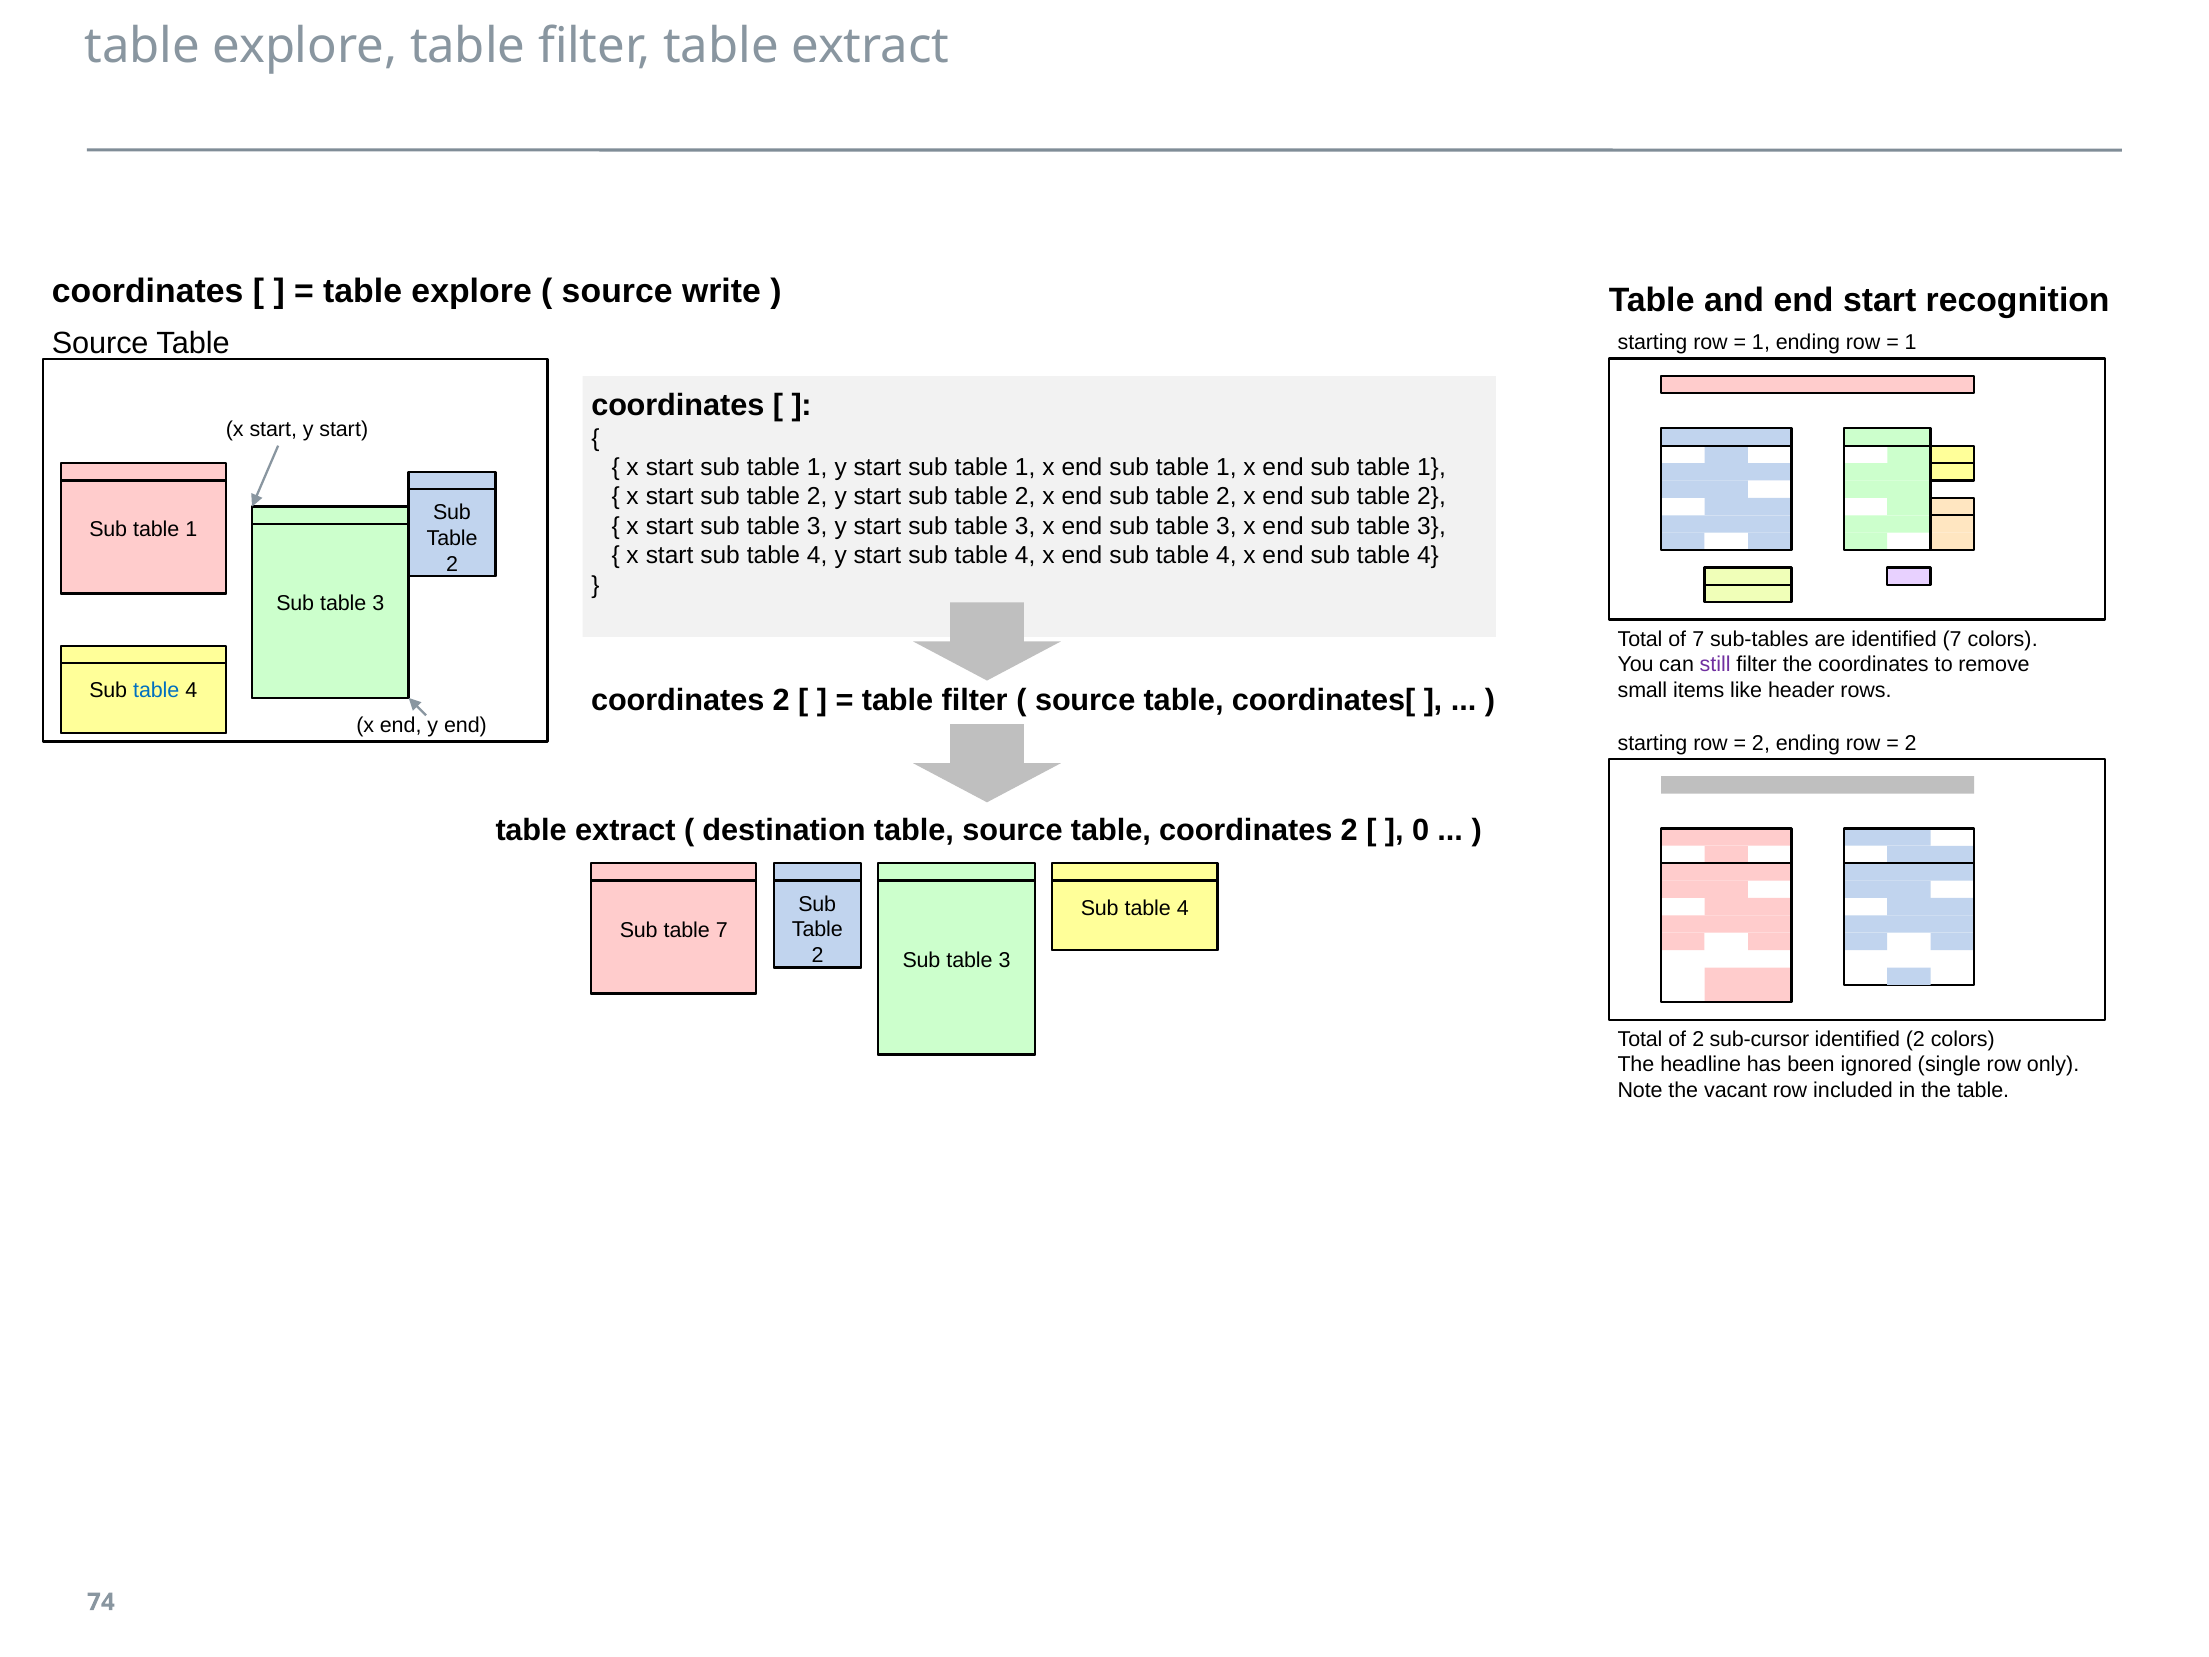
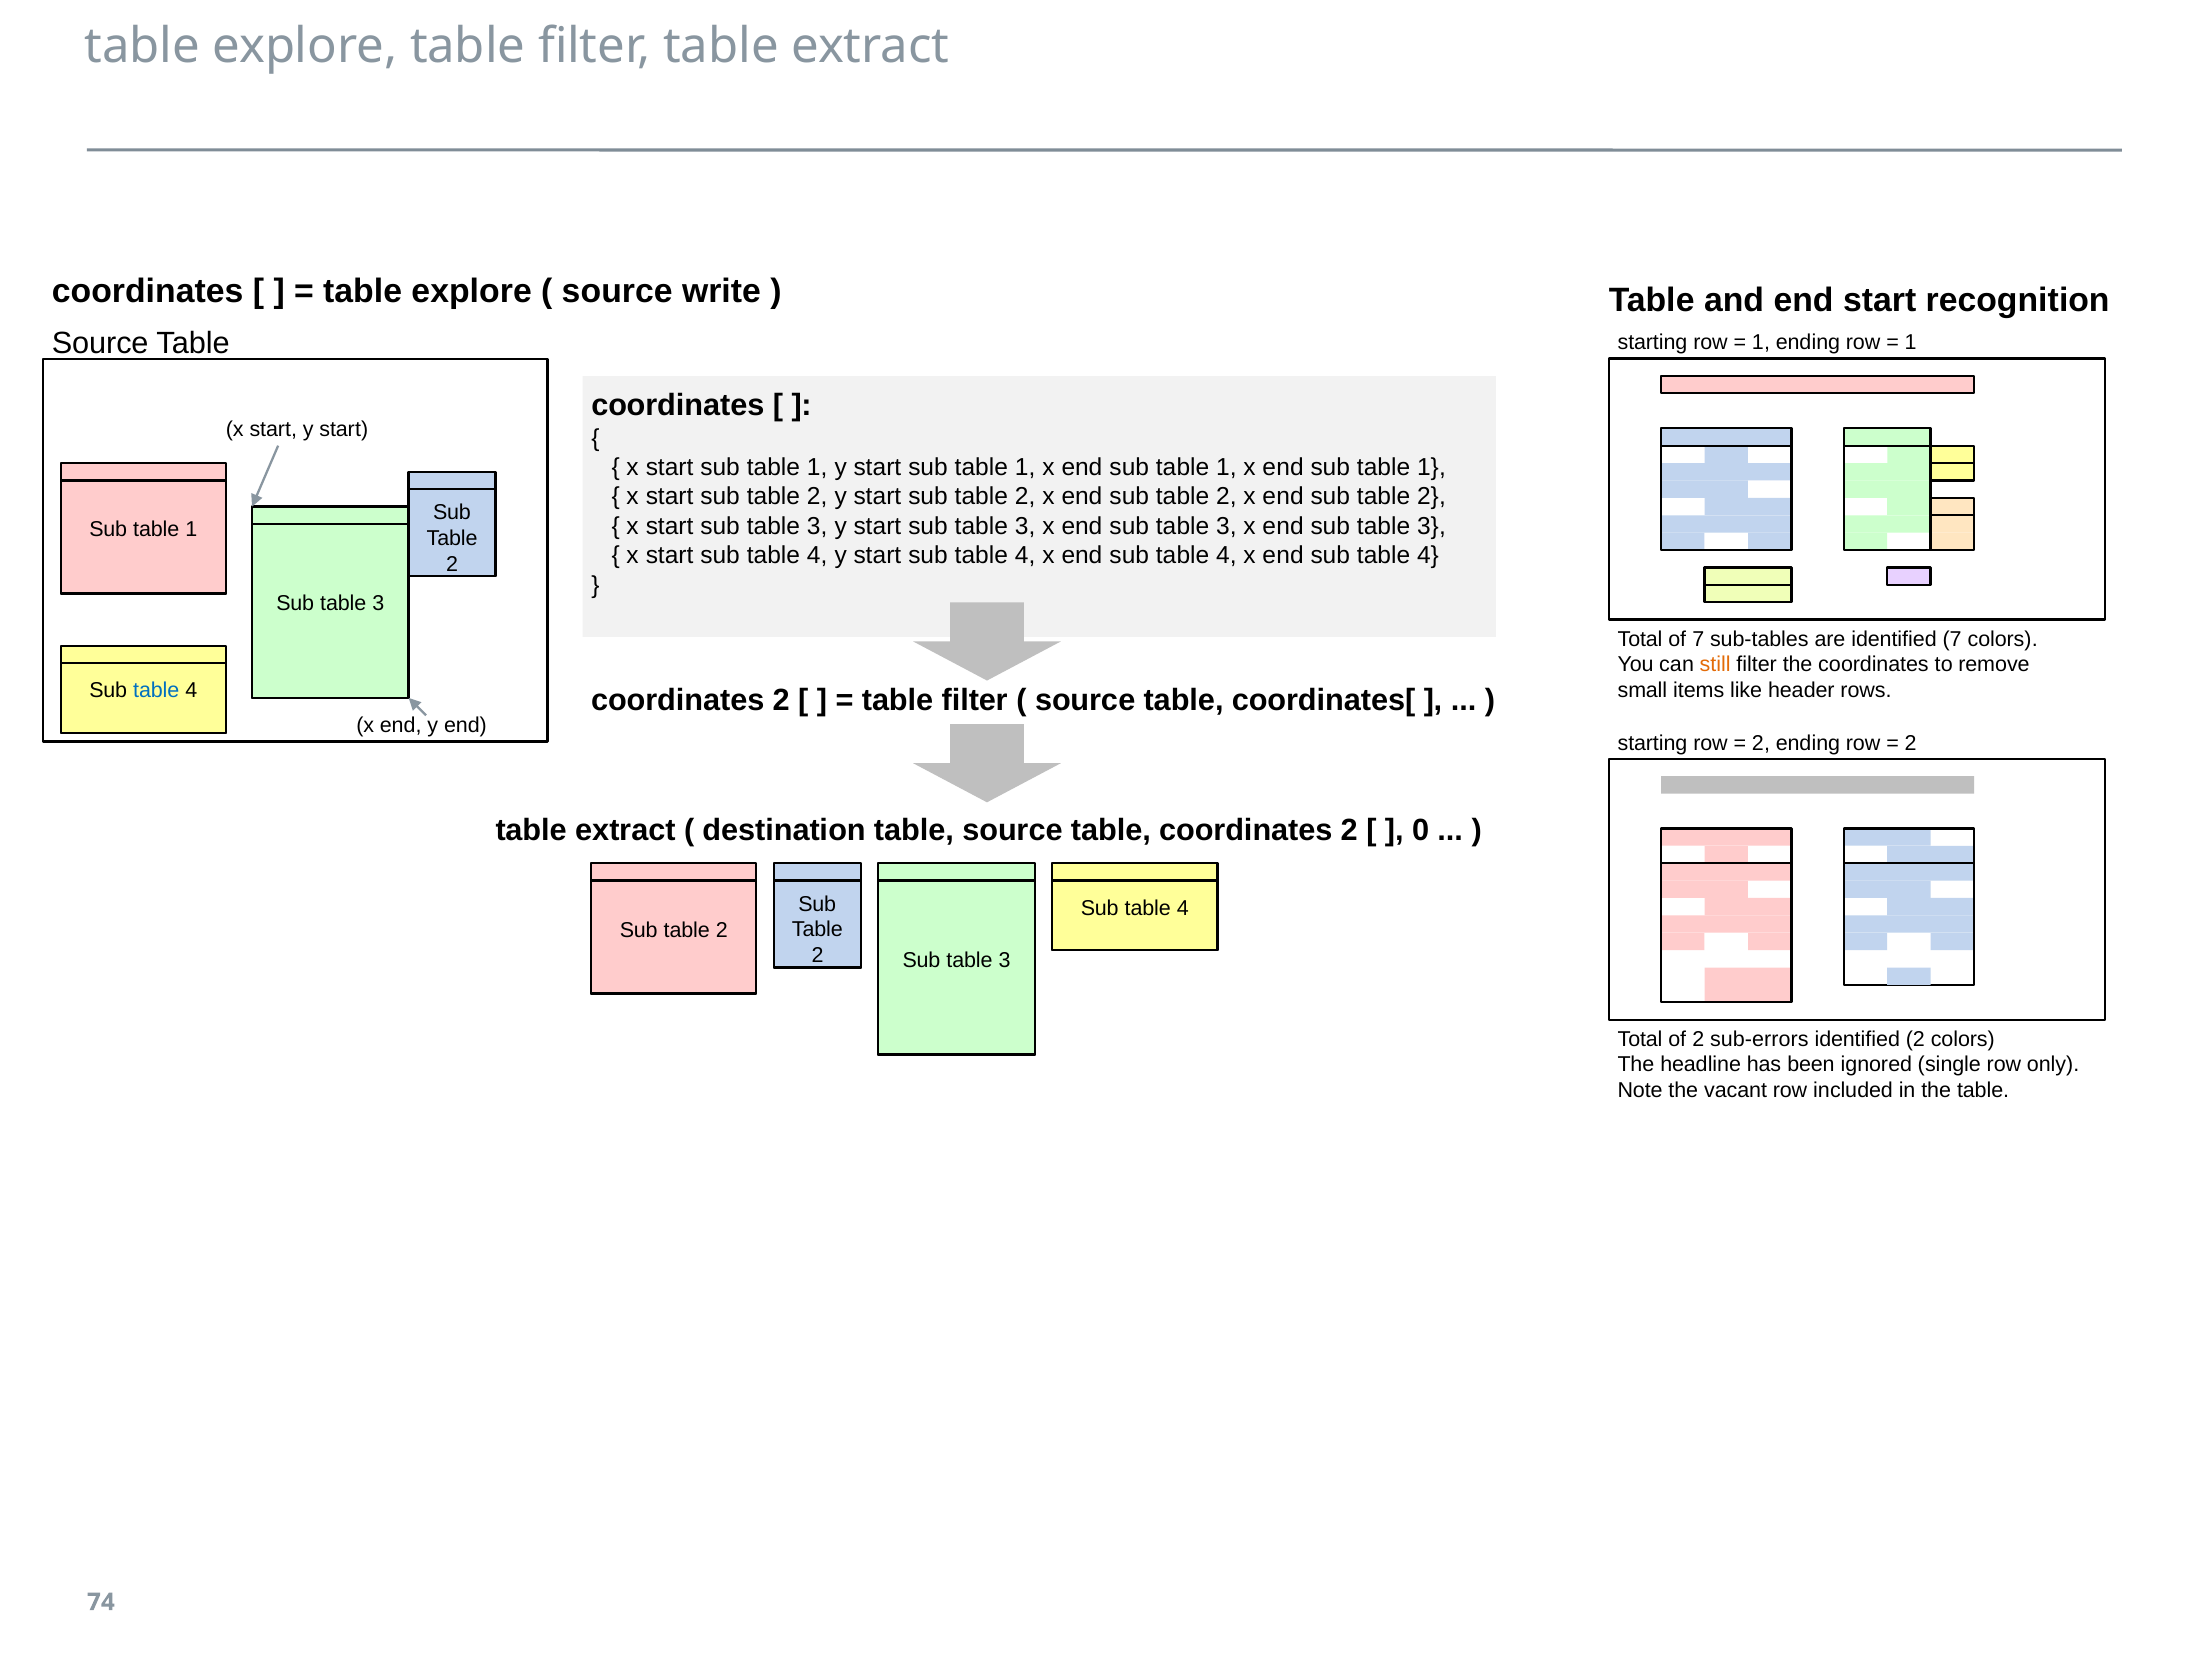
still colour: purple -> orange
7 at (722, 930): 7 -> 2
sub-cursor: sub-cursor -> sub-errors
